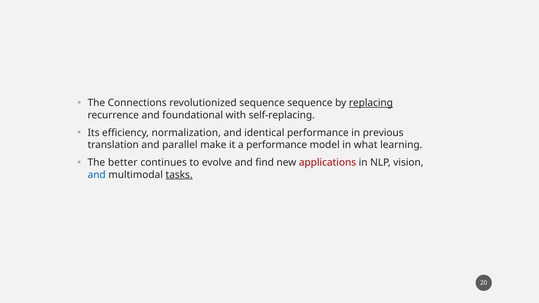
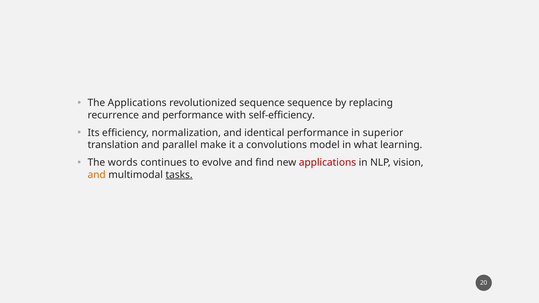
The Connections: Connections -> Applications
replacing underline: present -> none
and foundational: foundational -> performance
self-replacing: self-replacing -> self-efficiency
previous: previous -> superior
a performance: performance -> convolutions
better: better -> words
and at (97, 175) colour: blue -> orange
